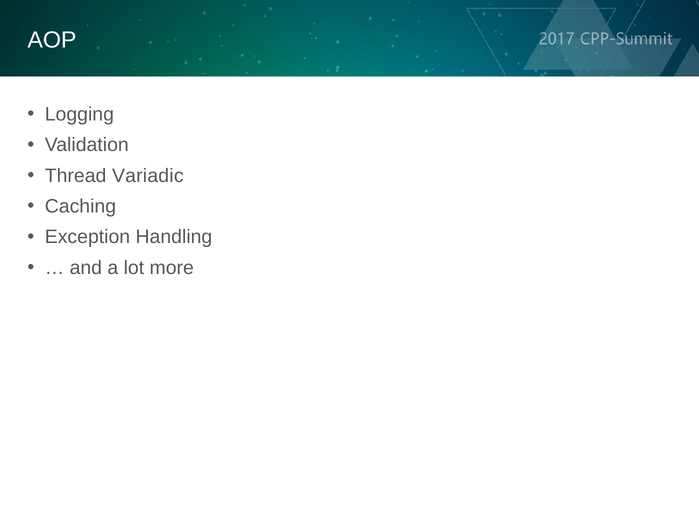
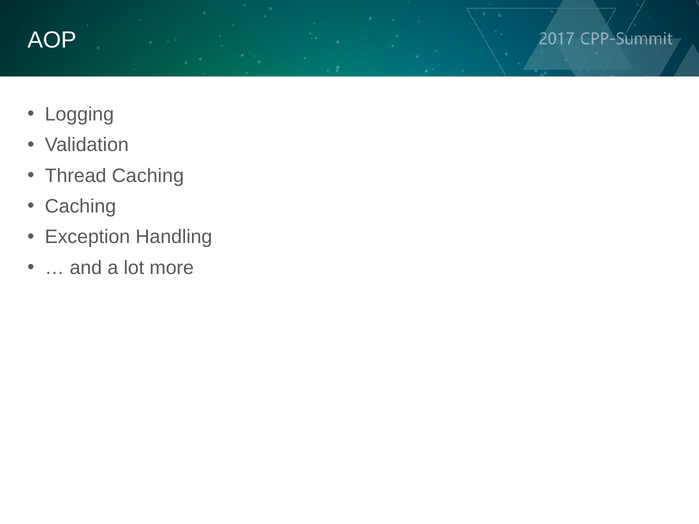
Thread Variadic: Variadic -> Caching
